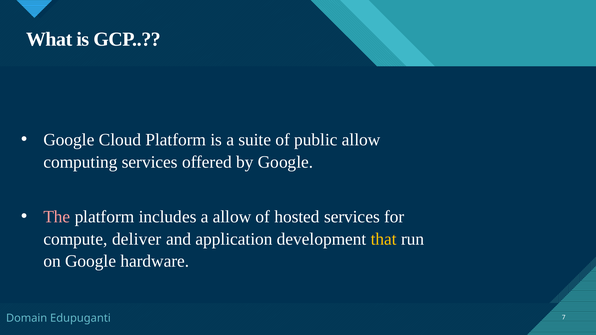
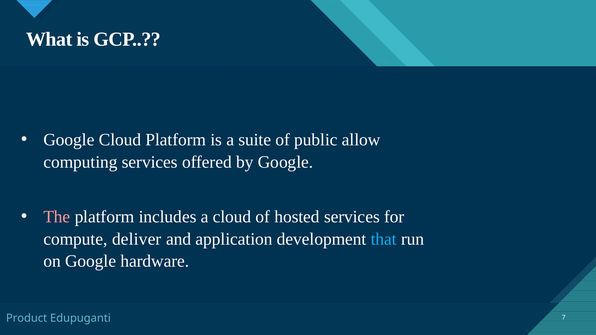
a allow: allow -> cloud
that colour: yellow -> light blue
Domain: Domain -> Product
